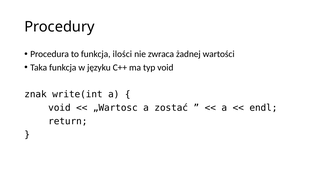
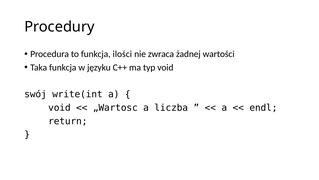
znak: znak -> swój
zostać: zostać -> liczba
